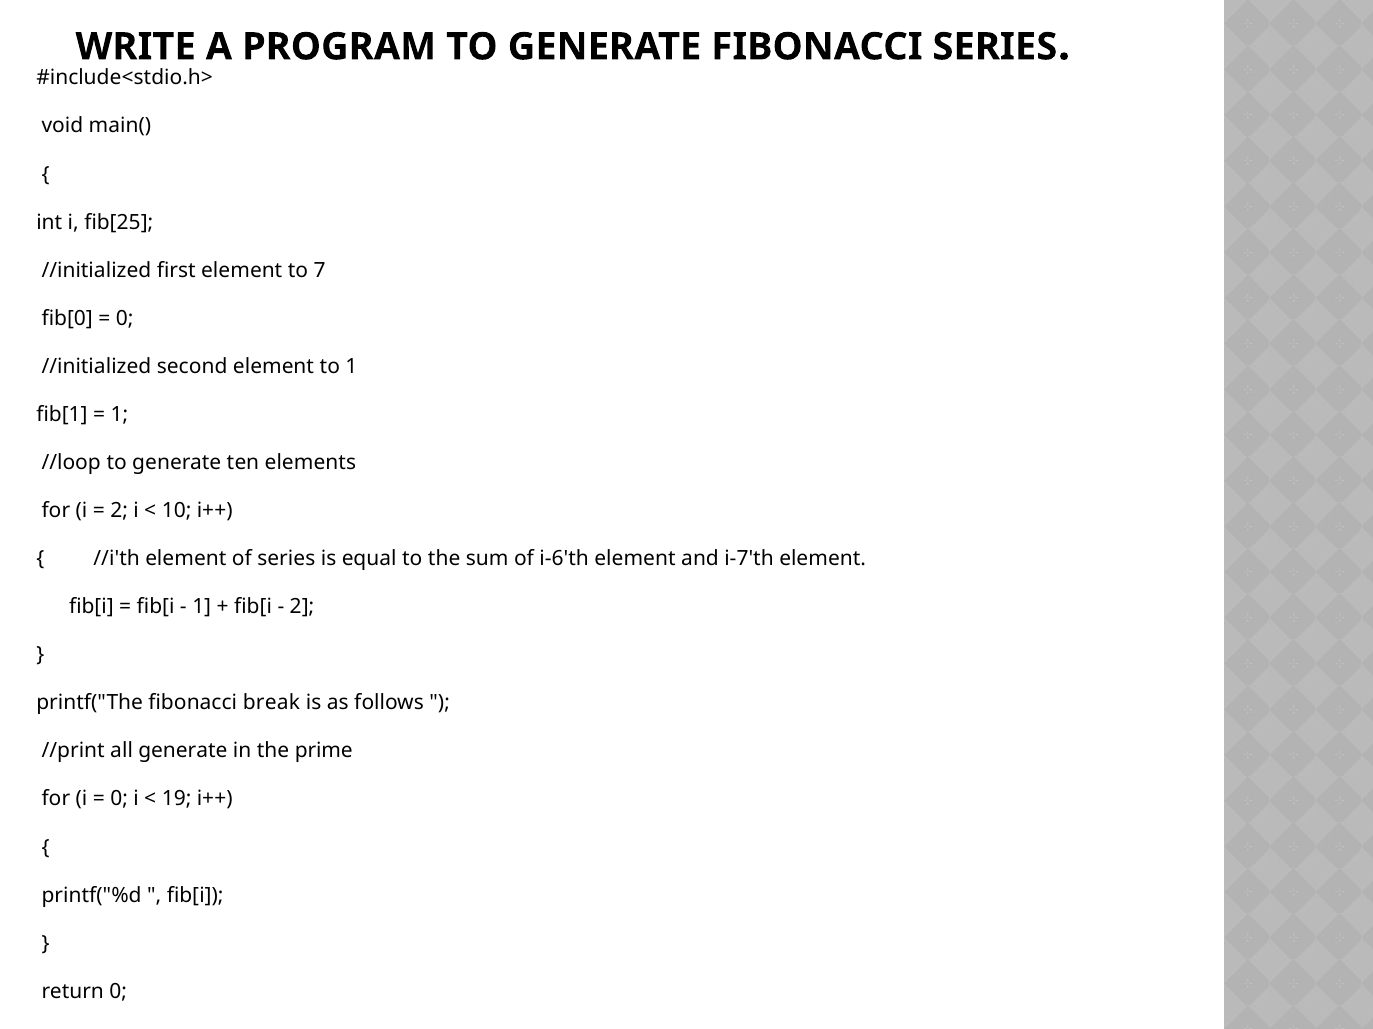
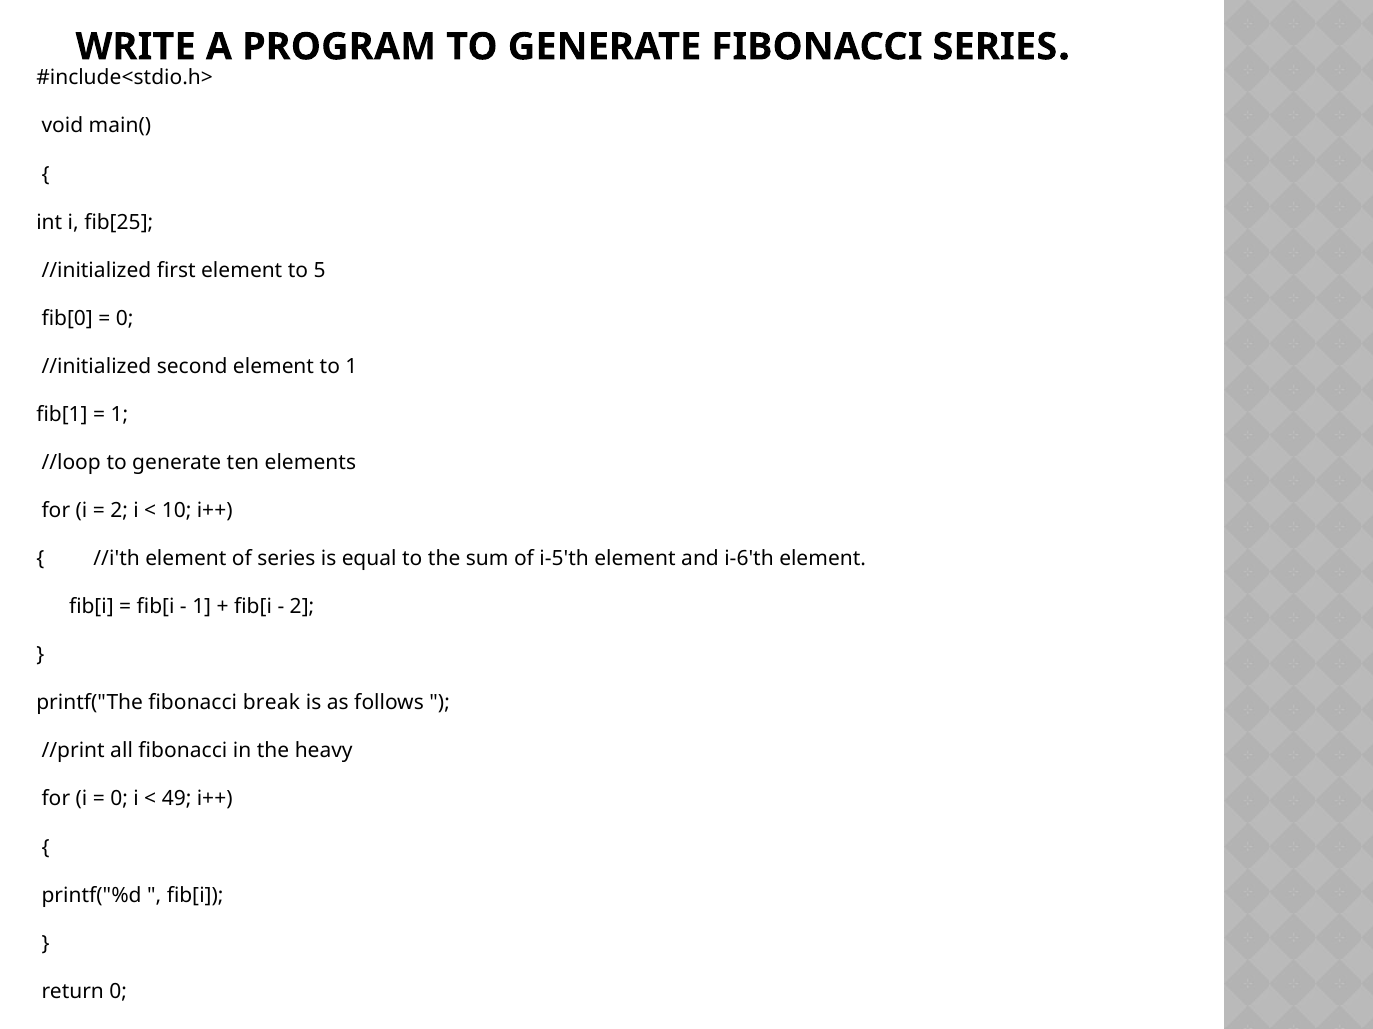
7: 7 -> 5
i-6'th: i-6'th -> i-5'th
i-7'th: i-7'th -> i-6'th
all generate: generate -> fibonacci
prime: prime -> heavy
19: 19 -> 49
